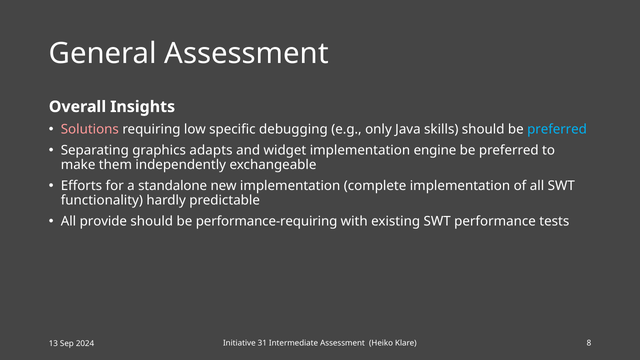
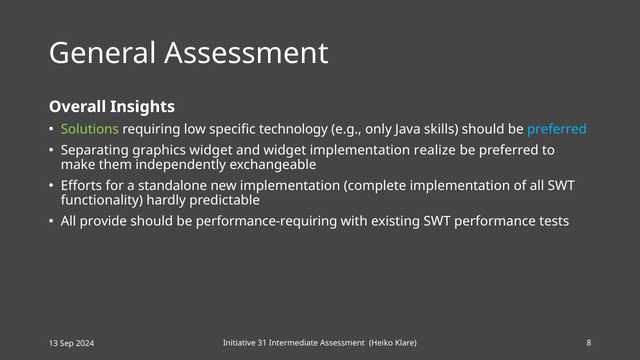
Solutions colour: pink -> light green
debugging: debugging -> technology
graphics adapts: adapts -> widget
engine: engine -> realize
